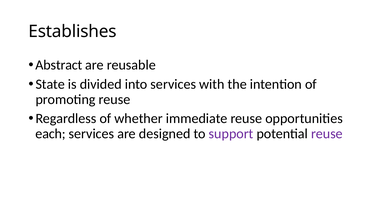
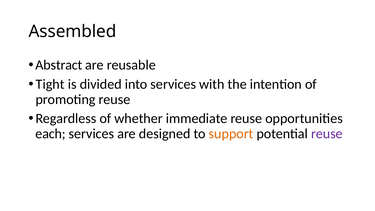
Establishes: Establishes -> Assembled
State: State -> Tight
support colour: purple -> orange
